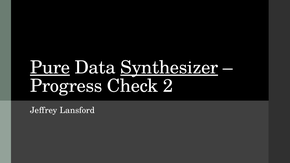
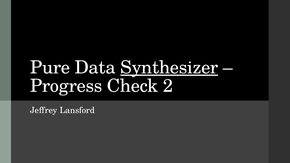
Pure underline: present -> none
